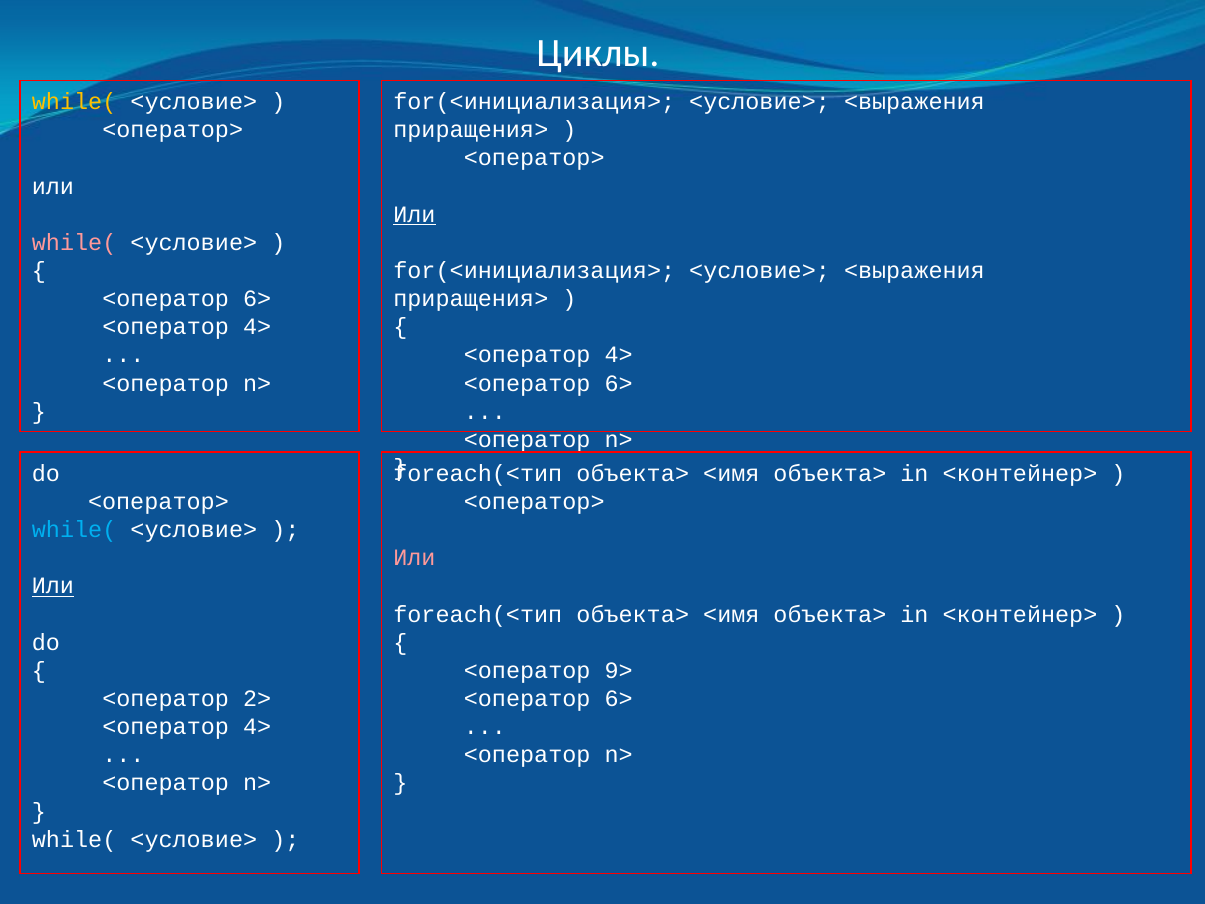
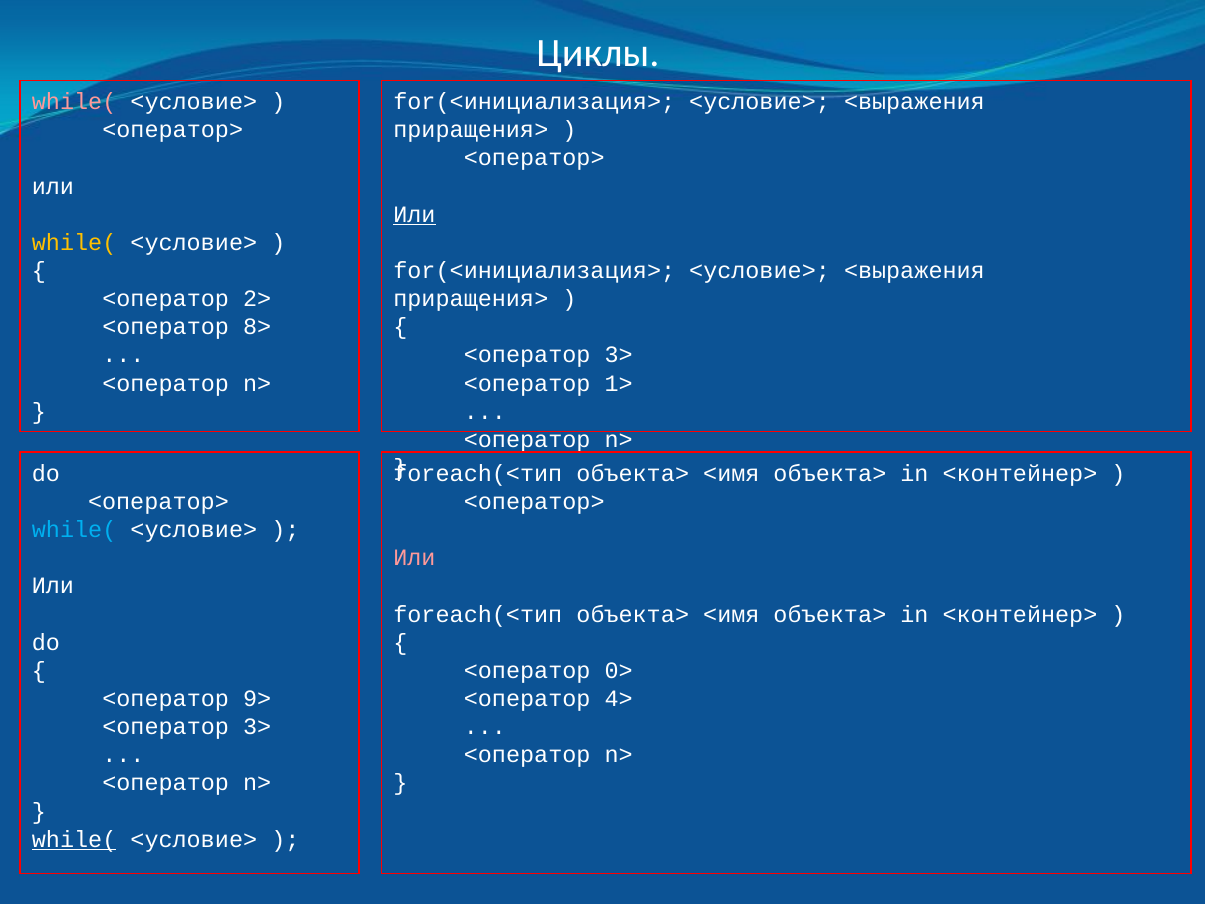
while( at (74, 102) colour: yellow -> pink
while( at (74, 243) colour: pink -> yellow
6> at (257, 299): 6> -> 2>
4> at (257, 327): 4> -> 8>
4> at (619, 355): 4> -> 3>
6> at (619, 383): 6> -> 1>
Или at (53, 586) underline: present -> none
9>: 9> -> 0>
2>: 2> -> 9>
6> at (619, 699): 6> -> 4>
4> at (257, 727): 4> -> 3>
while( at (74, 839) underline: none -> present
